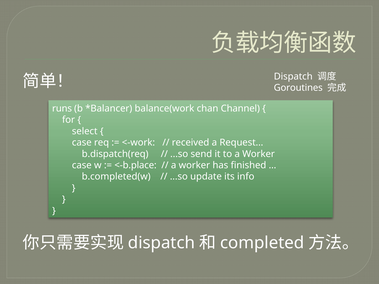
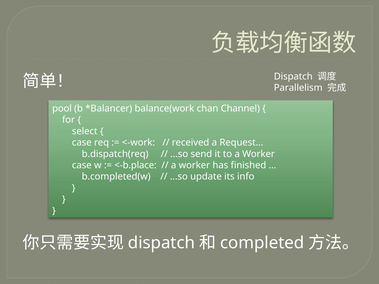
Goroutines: Goroutines -> Parallelism
runs: runs -> pool
